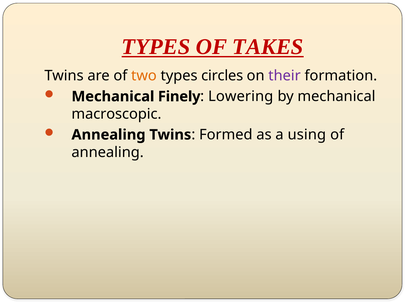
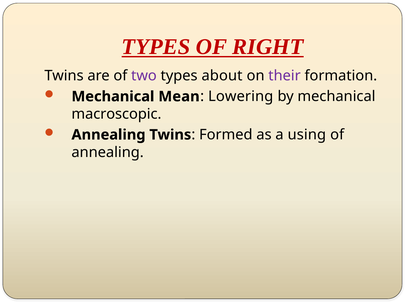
TAKES: TAKES -> RIGHT
two colour: orange -> purple
circles: circles -> about
Finely: Finely -> Mean
